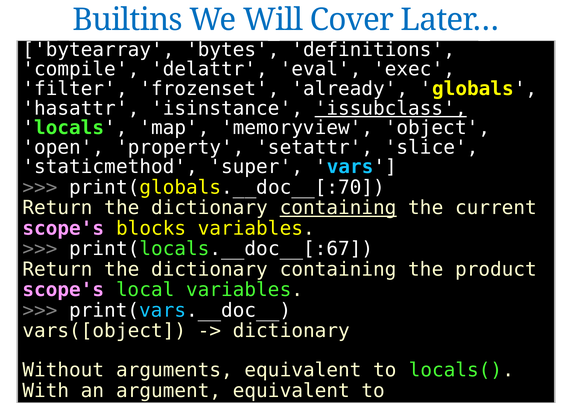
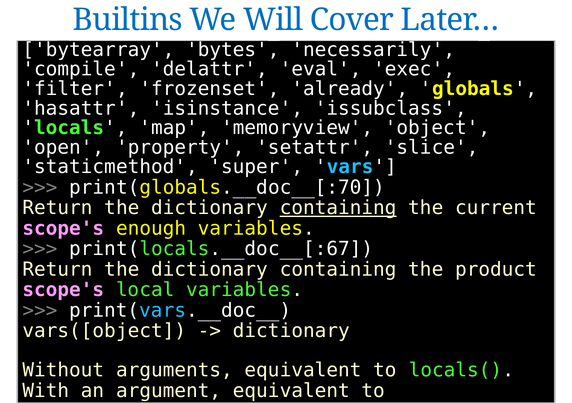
definitions: definitions -> necessarily
issubclass underline: present -> none
blocks: blocks -> enough
